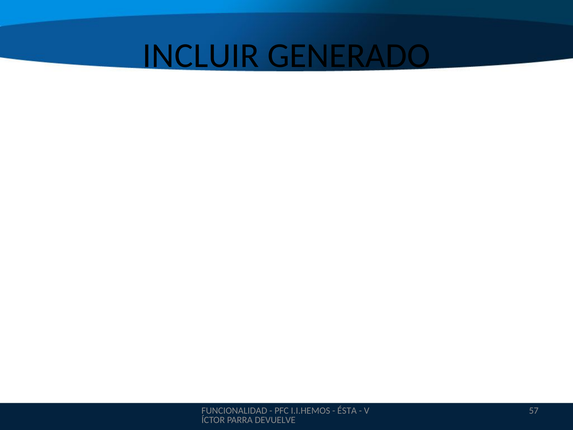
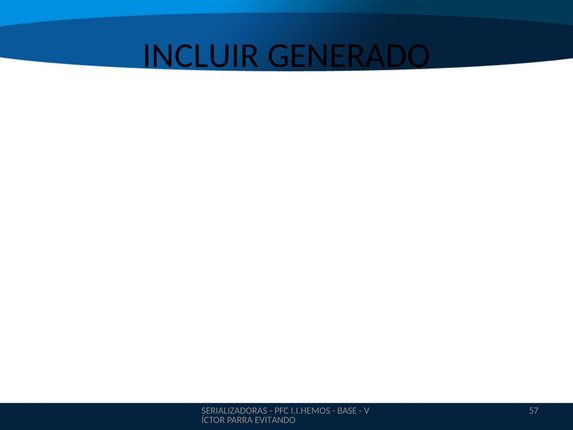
FUNCIONALIDAD: FUNCIONALIDAD -> SERIALIZADORAS
ÉSTA: ÉSTA -> BASE
DEVUELVE: DEVUELVE -> EVITANDO
